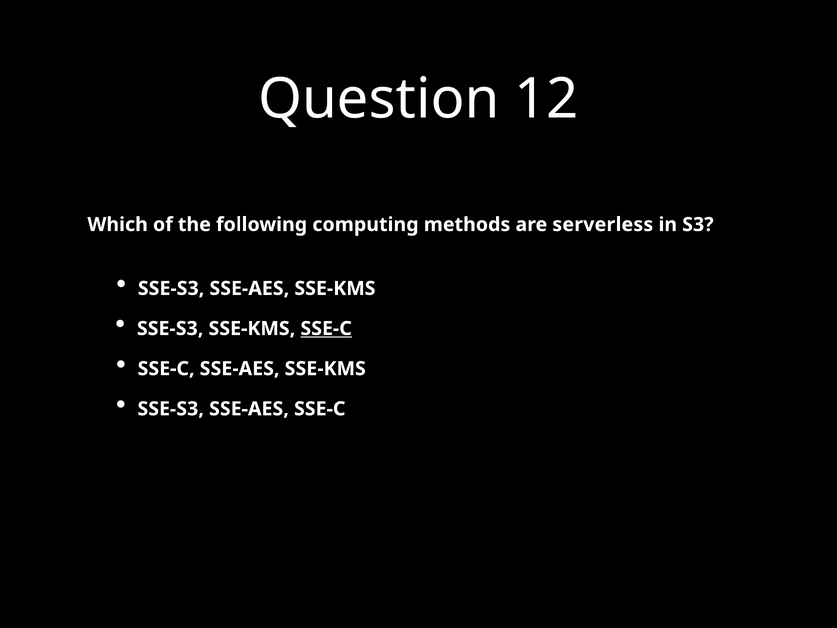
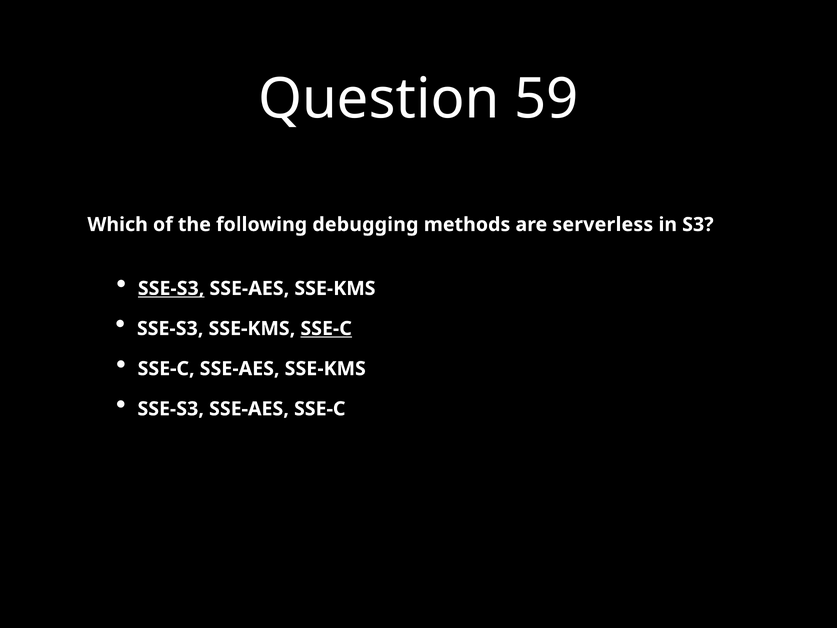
12: 12 -> 59
computing: computing -> debugging
SSE-S3 at (171, 288) underline: none -> present
